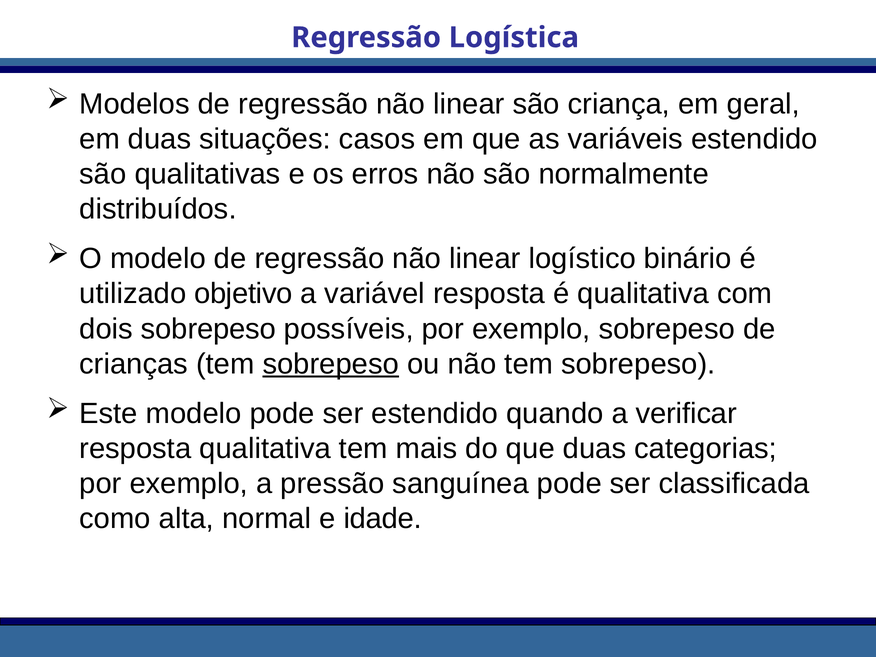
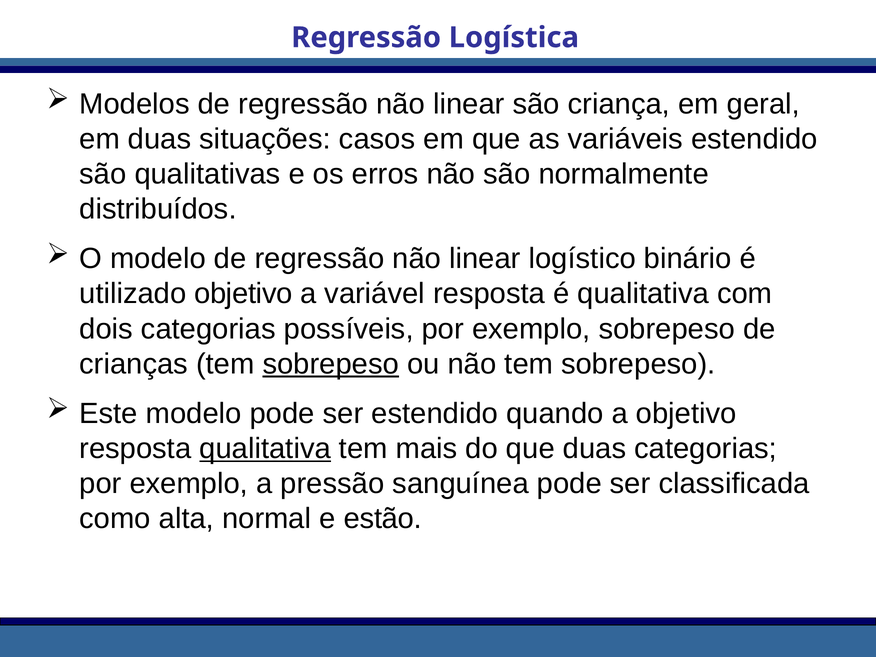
dois sobrepeso: sobrepeso -> categorias
a verificar: verificar -> objetivo
qualitativa at (265, 449) underline: none -> present
idade: idade -> estão
